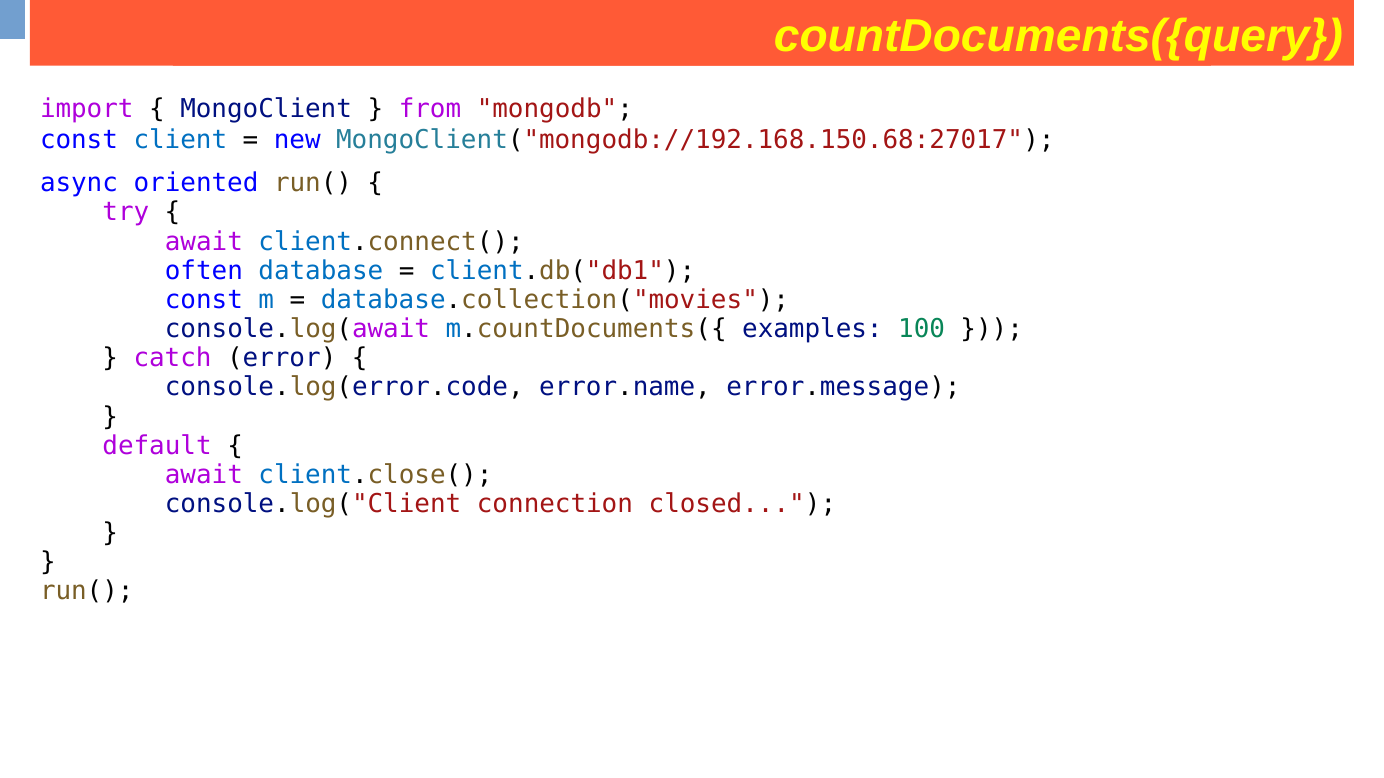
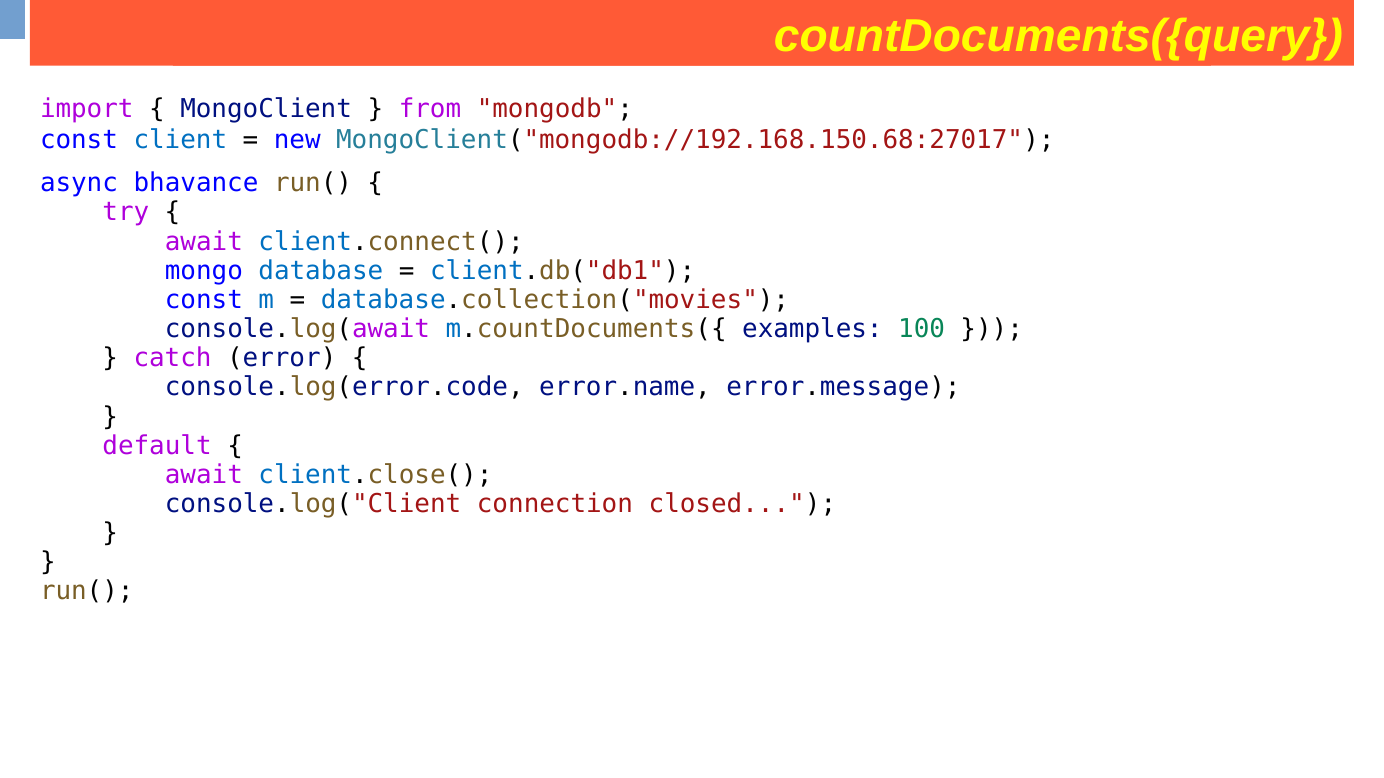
oriented: oriented -> bhavance
often: often -> mongo
